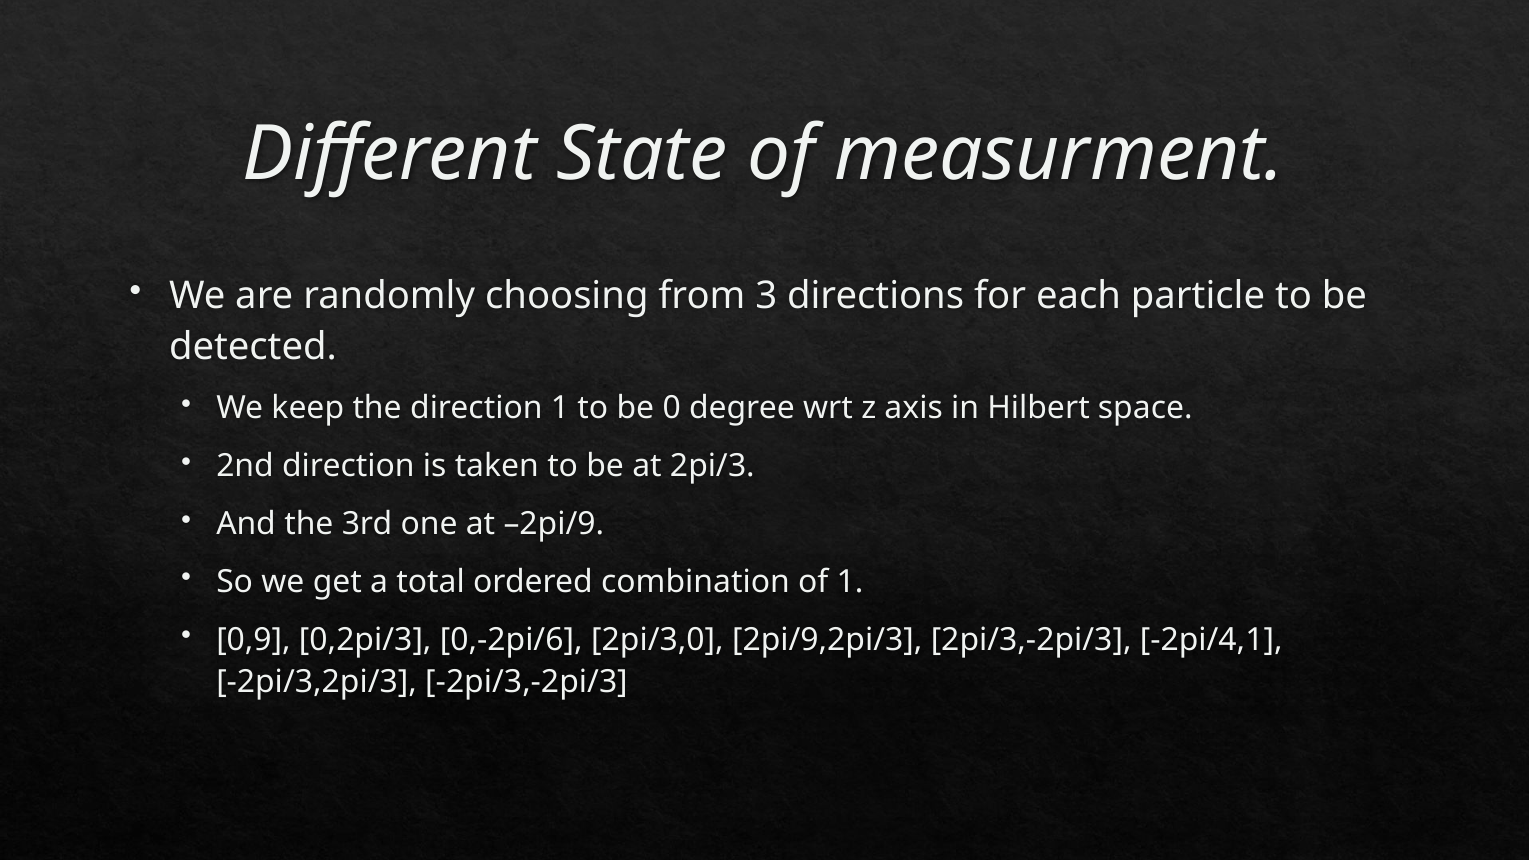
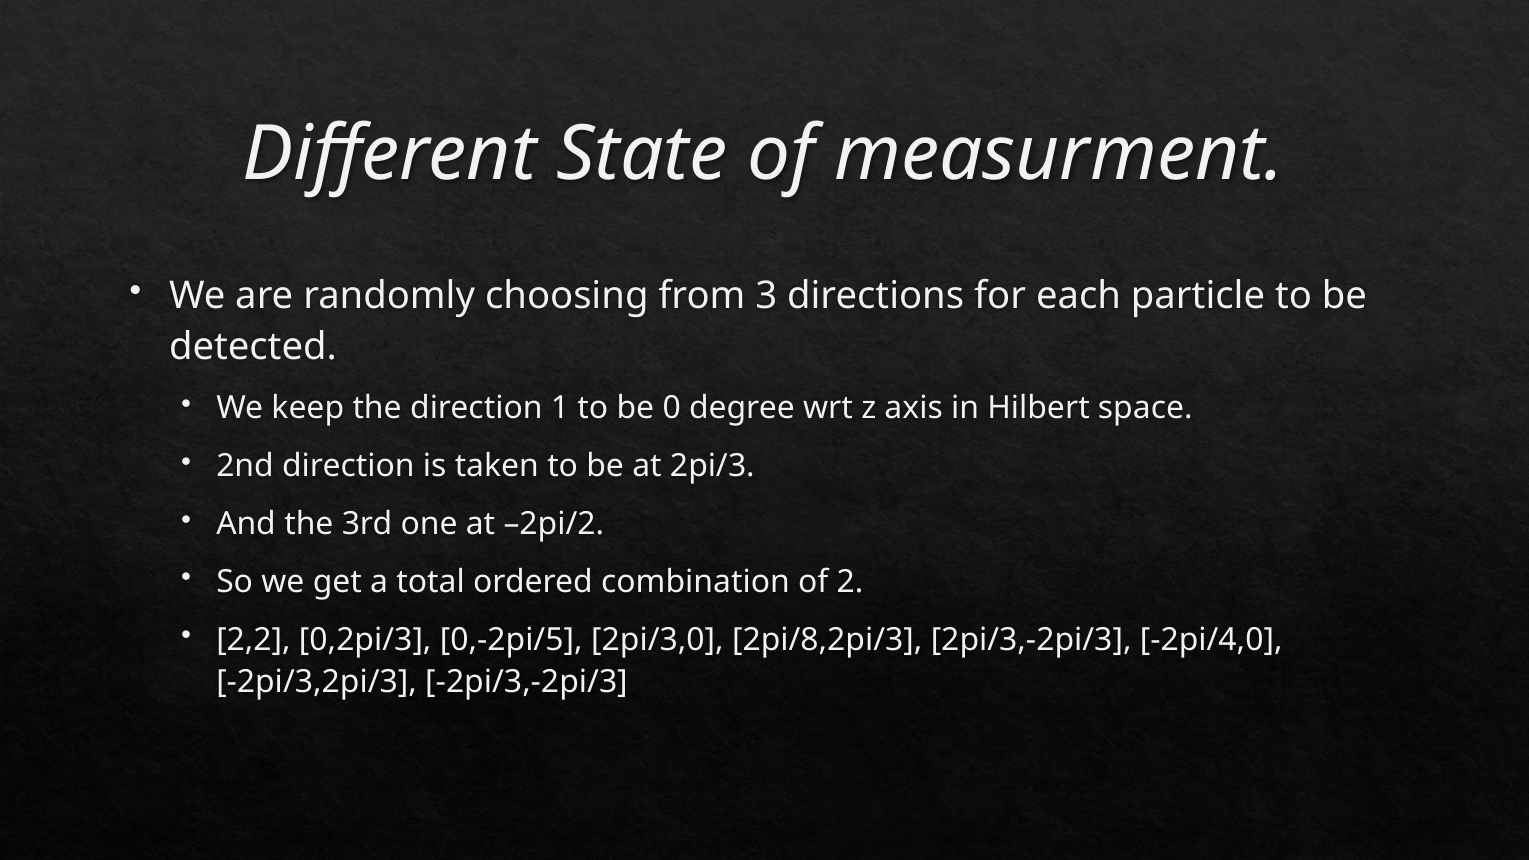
–2pi/9: –2pi/9 -> –2pi/2
of 1: 1 -> 2
0,9: 0,9 -> 2,2
0,-2pi/6: 0,-2pi/6 -> 0,-2pi/5
2pi/9,2pi/3: 2pi/9,2pi/3 -> 2pi/8,2pi/3
-2pi/4,1: -2pi/4,1 -> -2pi/4,0
